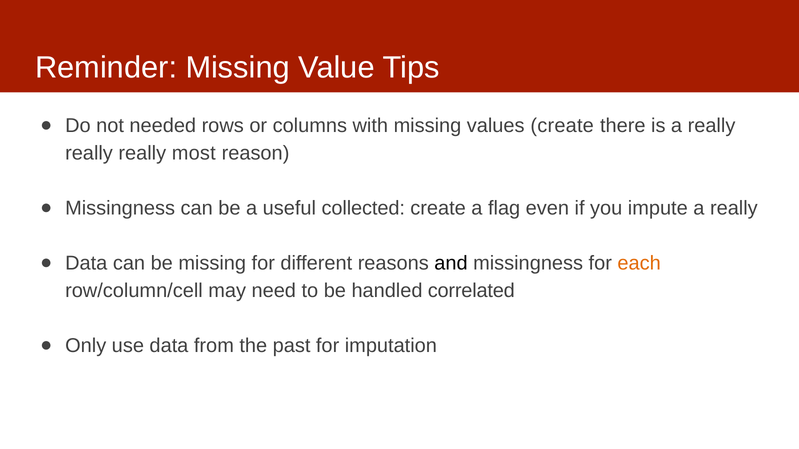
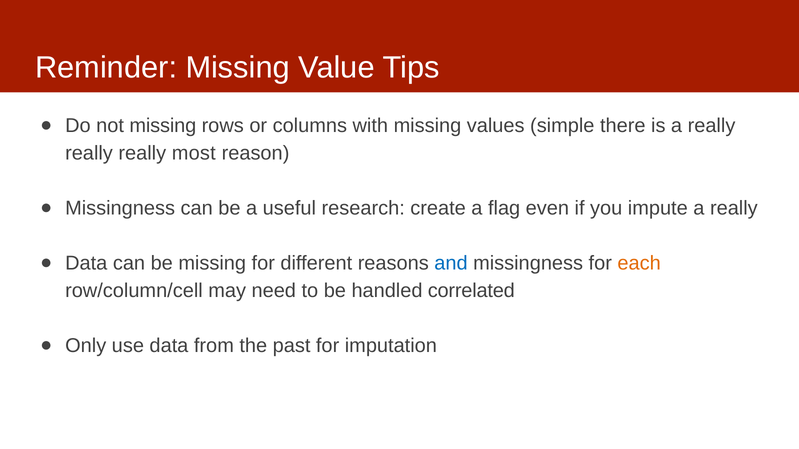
not needed: needed -> missing
values create: create -> simple
collected: collected -> research
and colour: black -> blue
